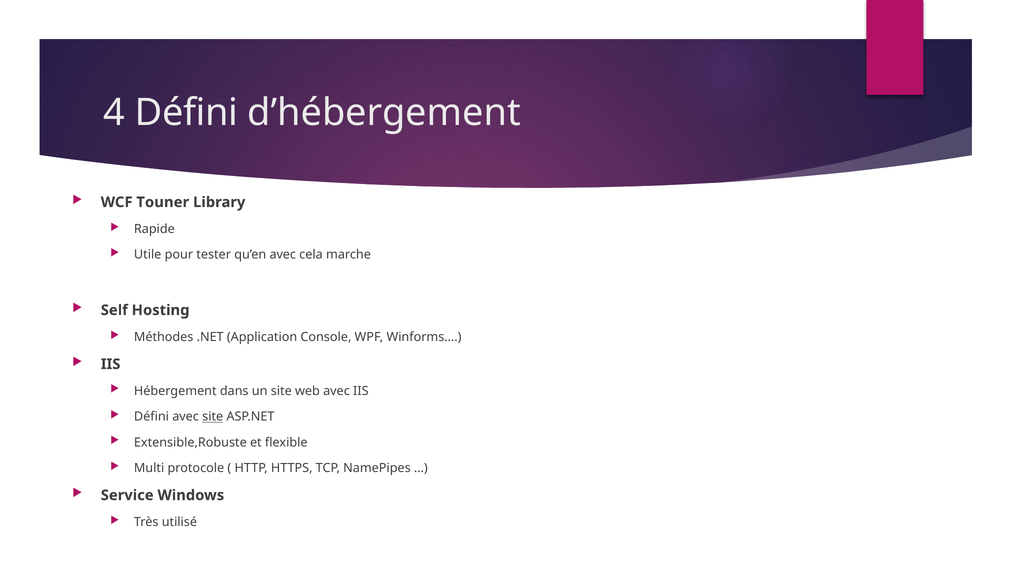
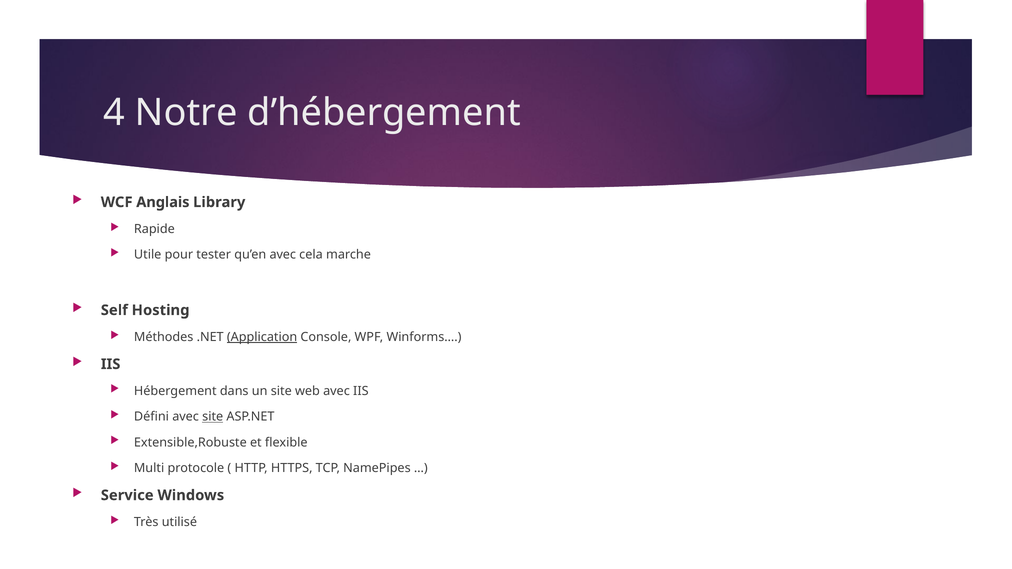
4 Défini: Défini -> Notre
Touner: Touner -> Anglais
Application underline: none -> present
